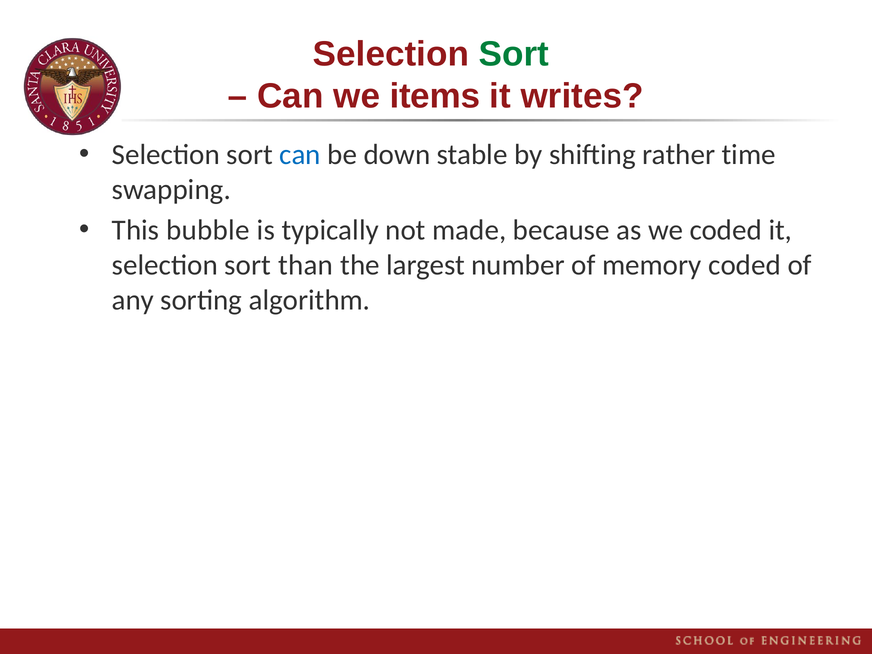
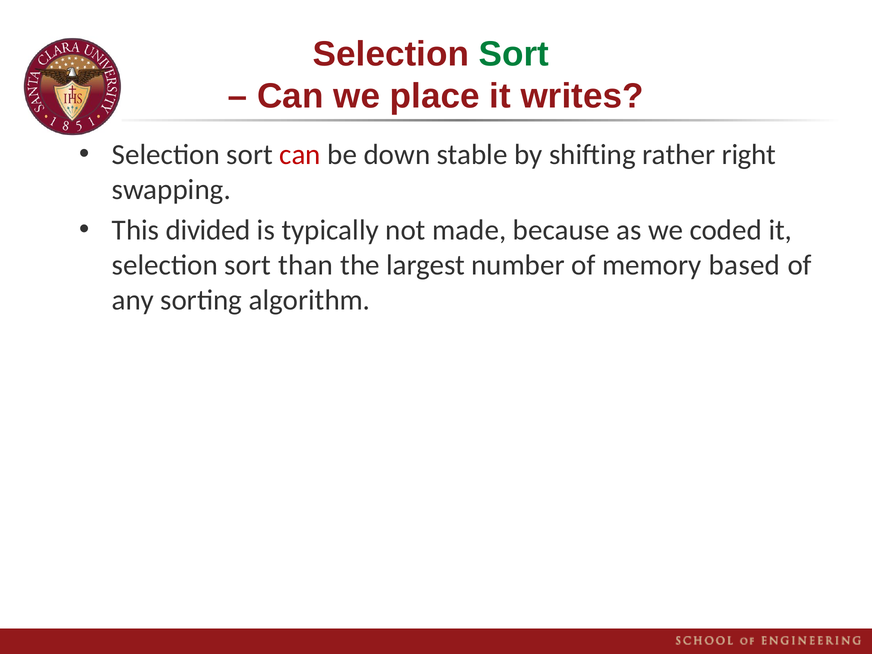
items: items -> place
can at (300, 155) colour: blue -> red
time: time -> right
bubble: bubble -> divided
memory coded: coded -> based
